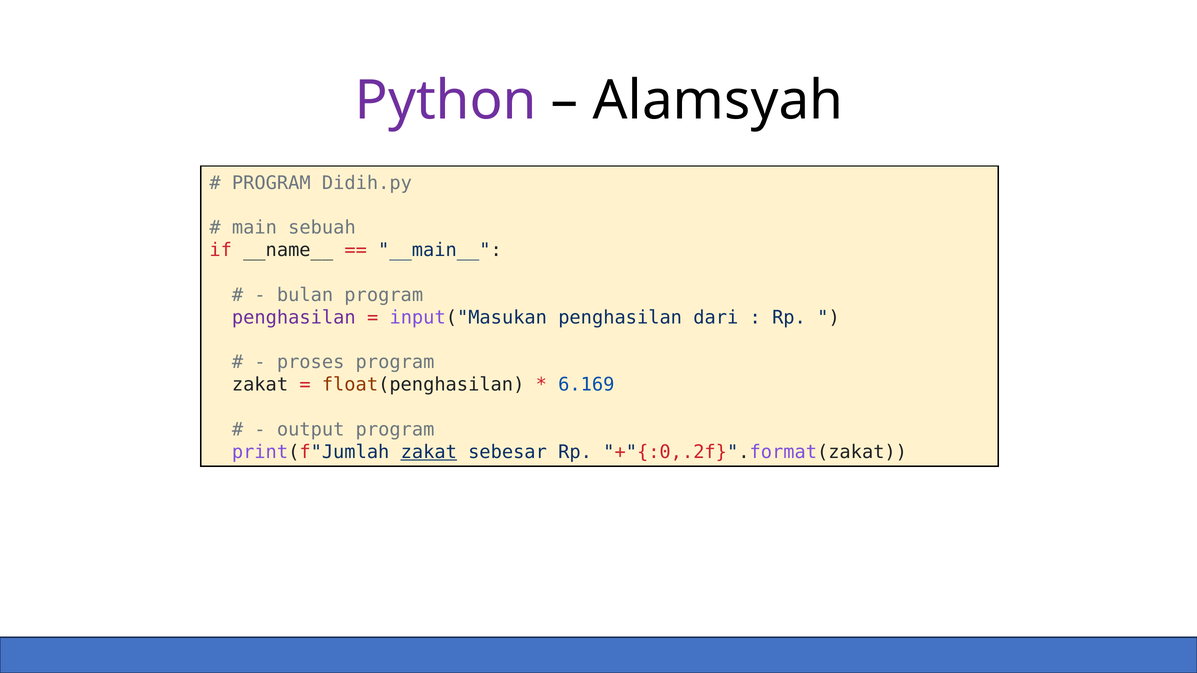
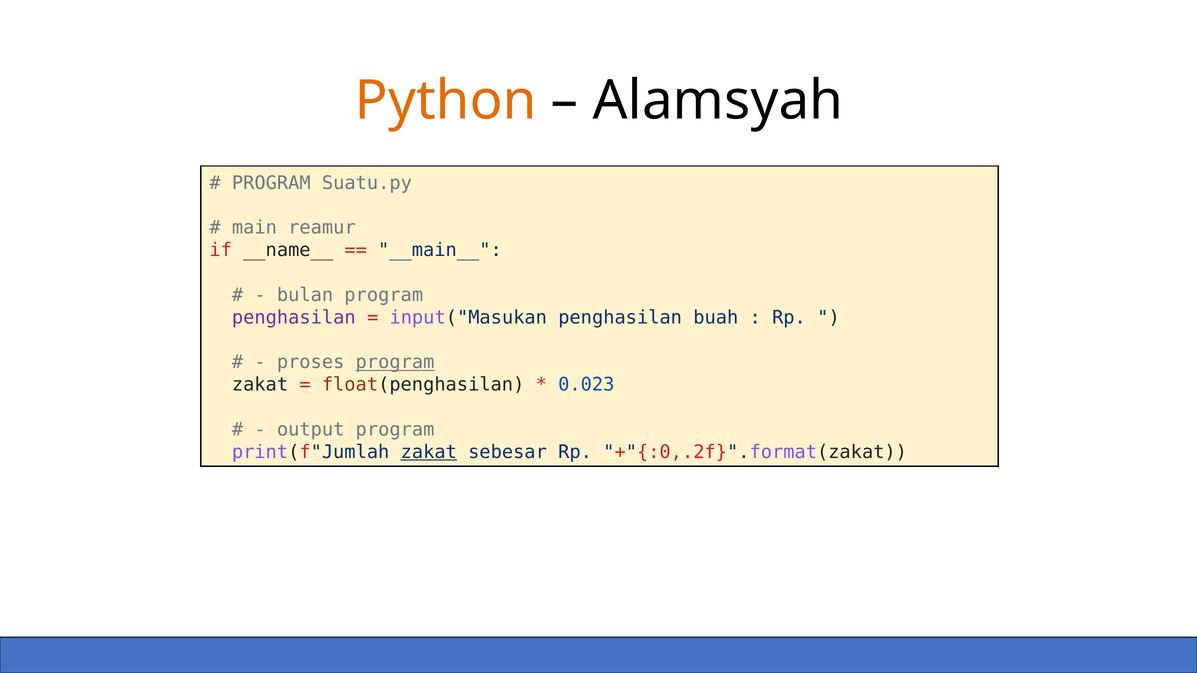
Python colour: purple -> orange
Didih.py: Didih.py -> Suatu.py
sebuah: sebuah -> reamur
dari: dari -> buah
program at (395, 362) underline: none -> present
6.169: 6.169 -> 0.023
